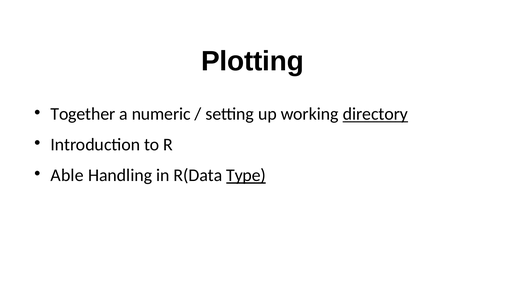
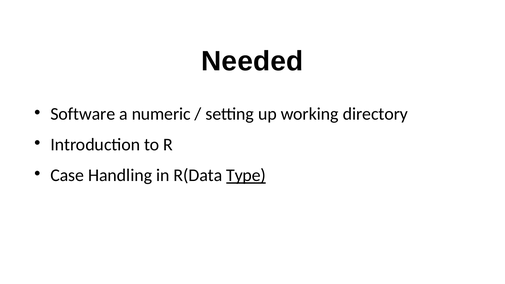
Plotting: Plotting -> Needed
Together: Together -> Software
directory underline: present -> none
Able: Able -> Case
